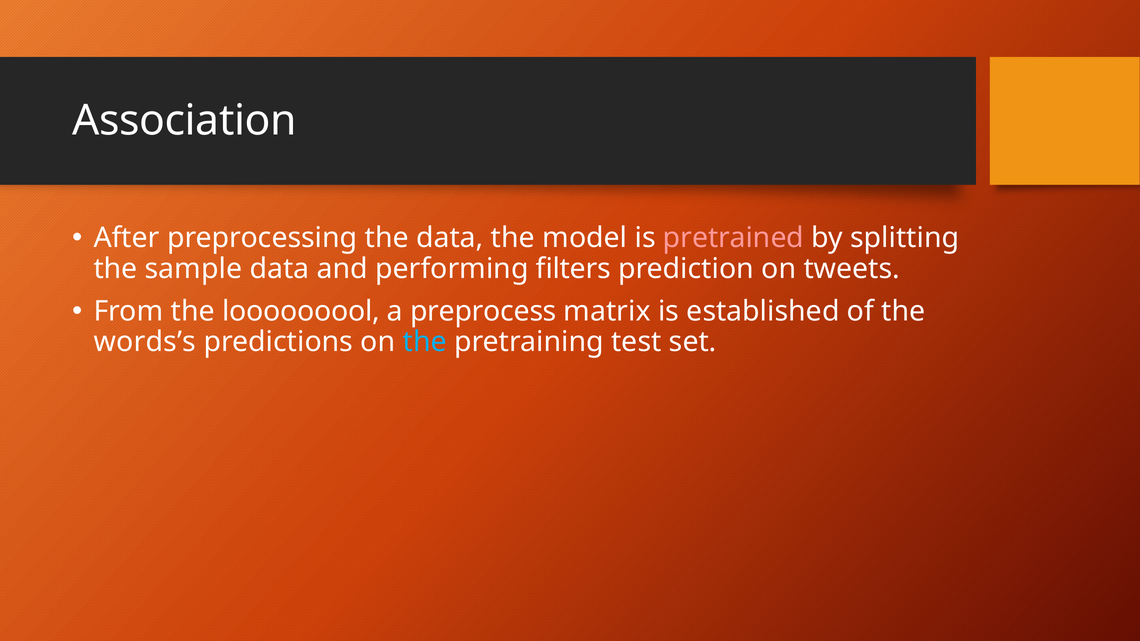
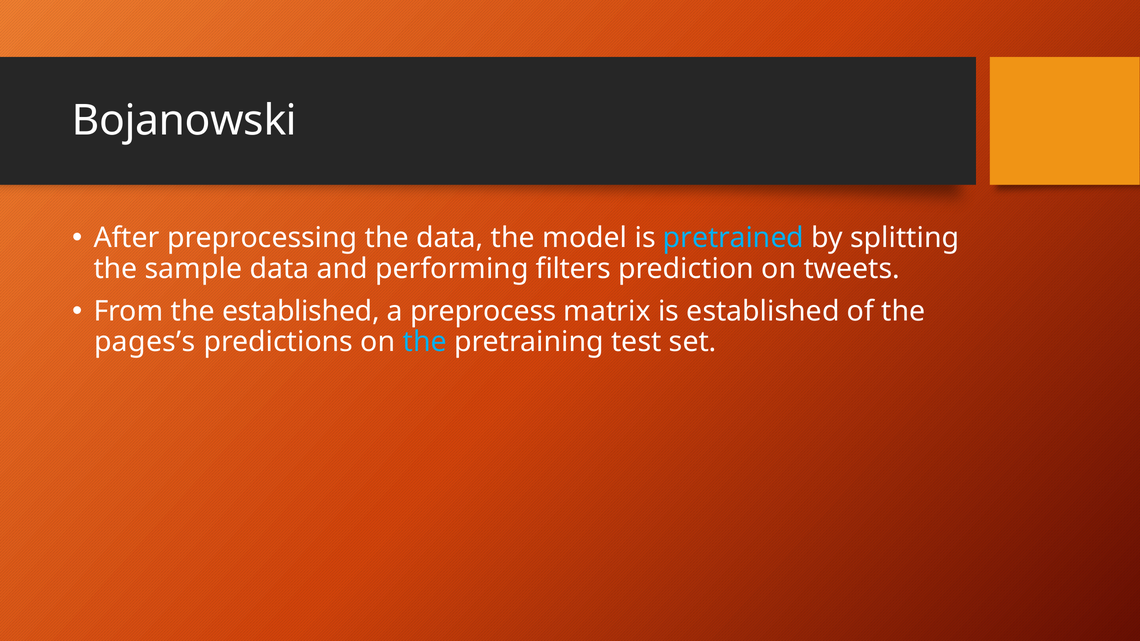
Association: Association -> Bojanowski
pretrained colour: pink -> light blue
the looooooool: looooooool -> established
words’s: words’s -> pages’s
